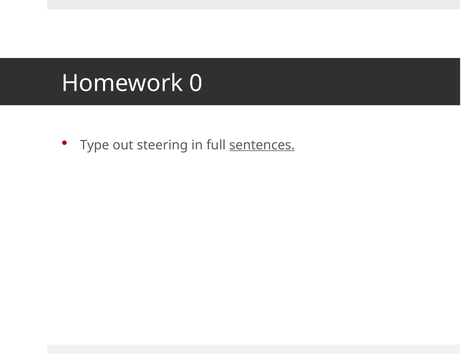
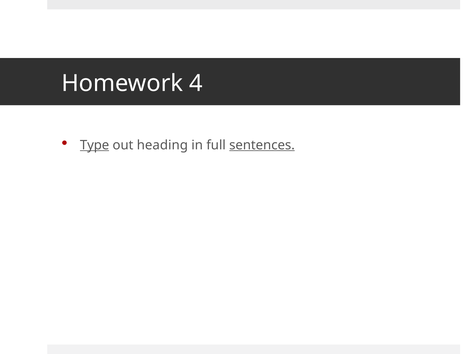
0: 0 -> 4
Type underline: none -> present
steering: steering -> heading
